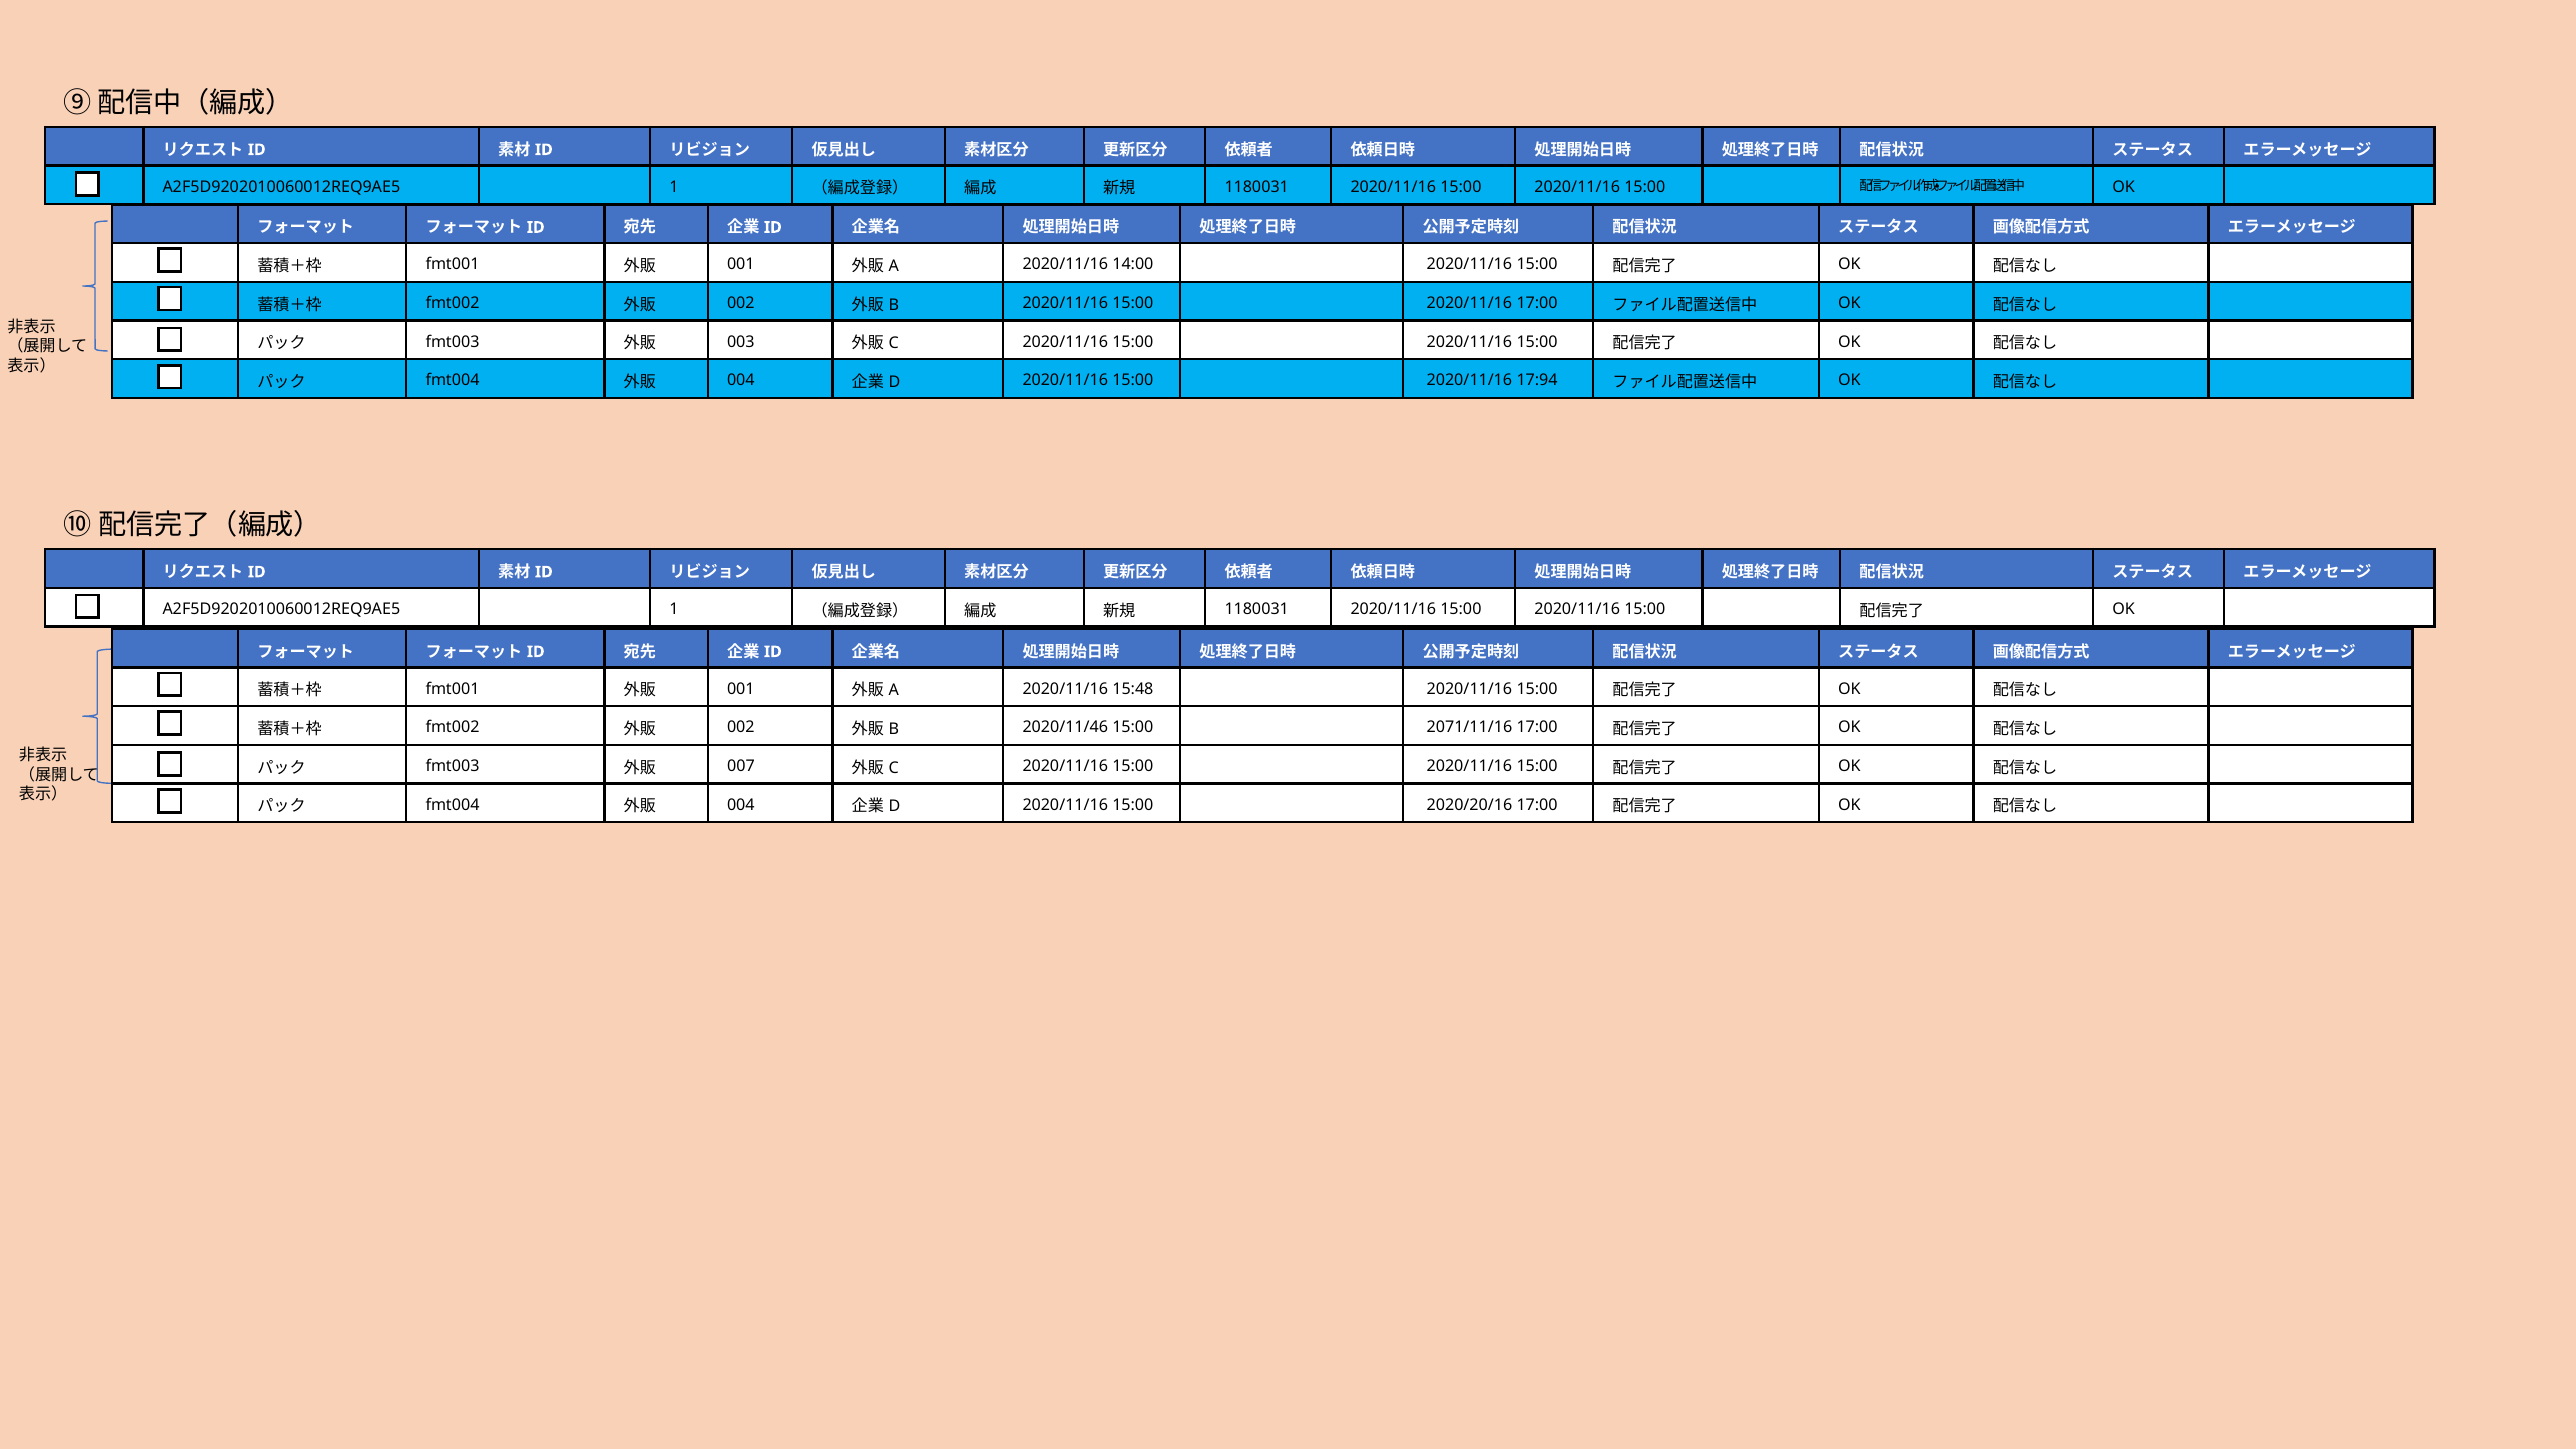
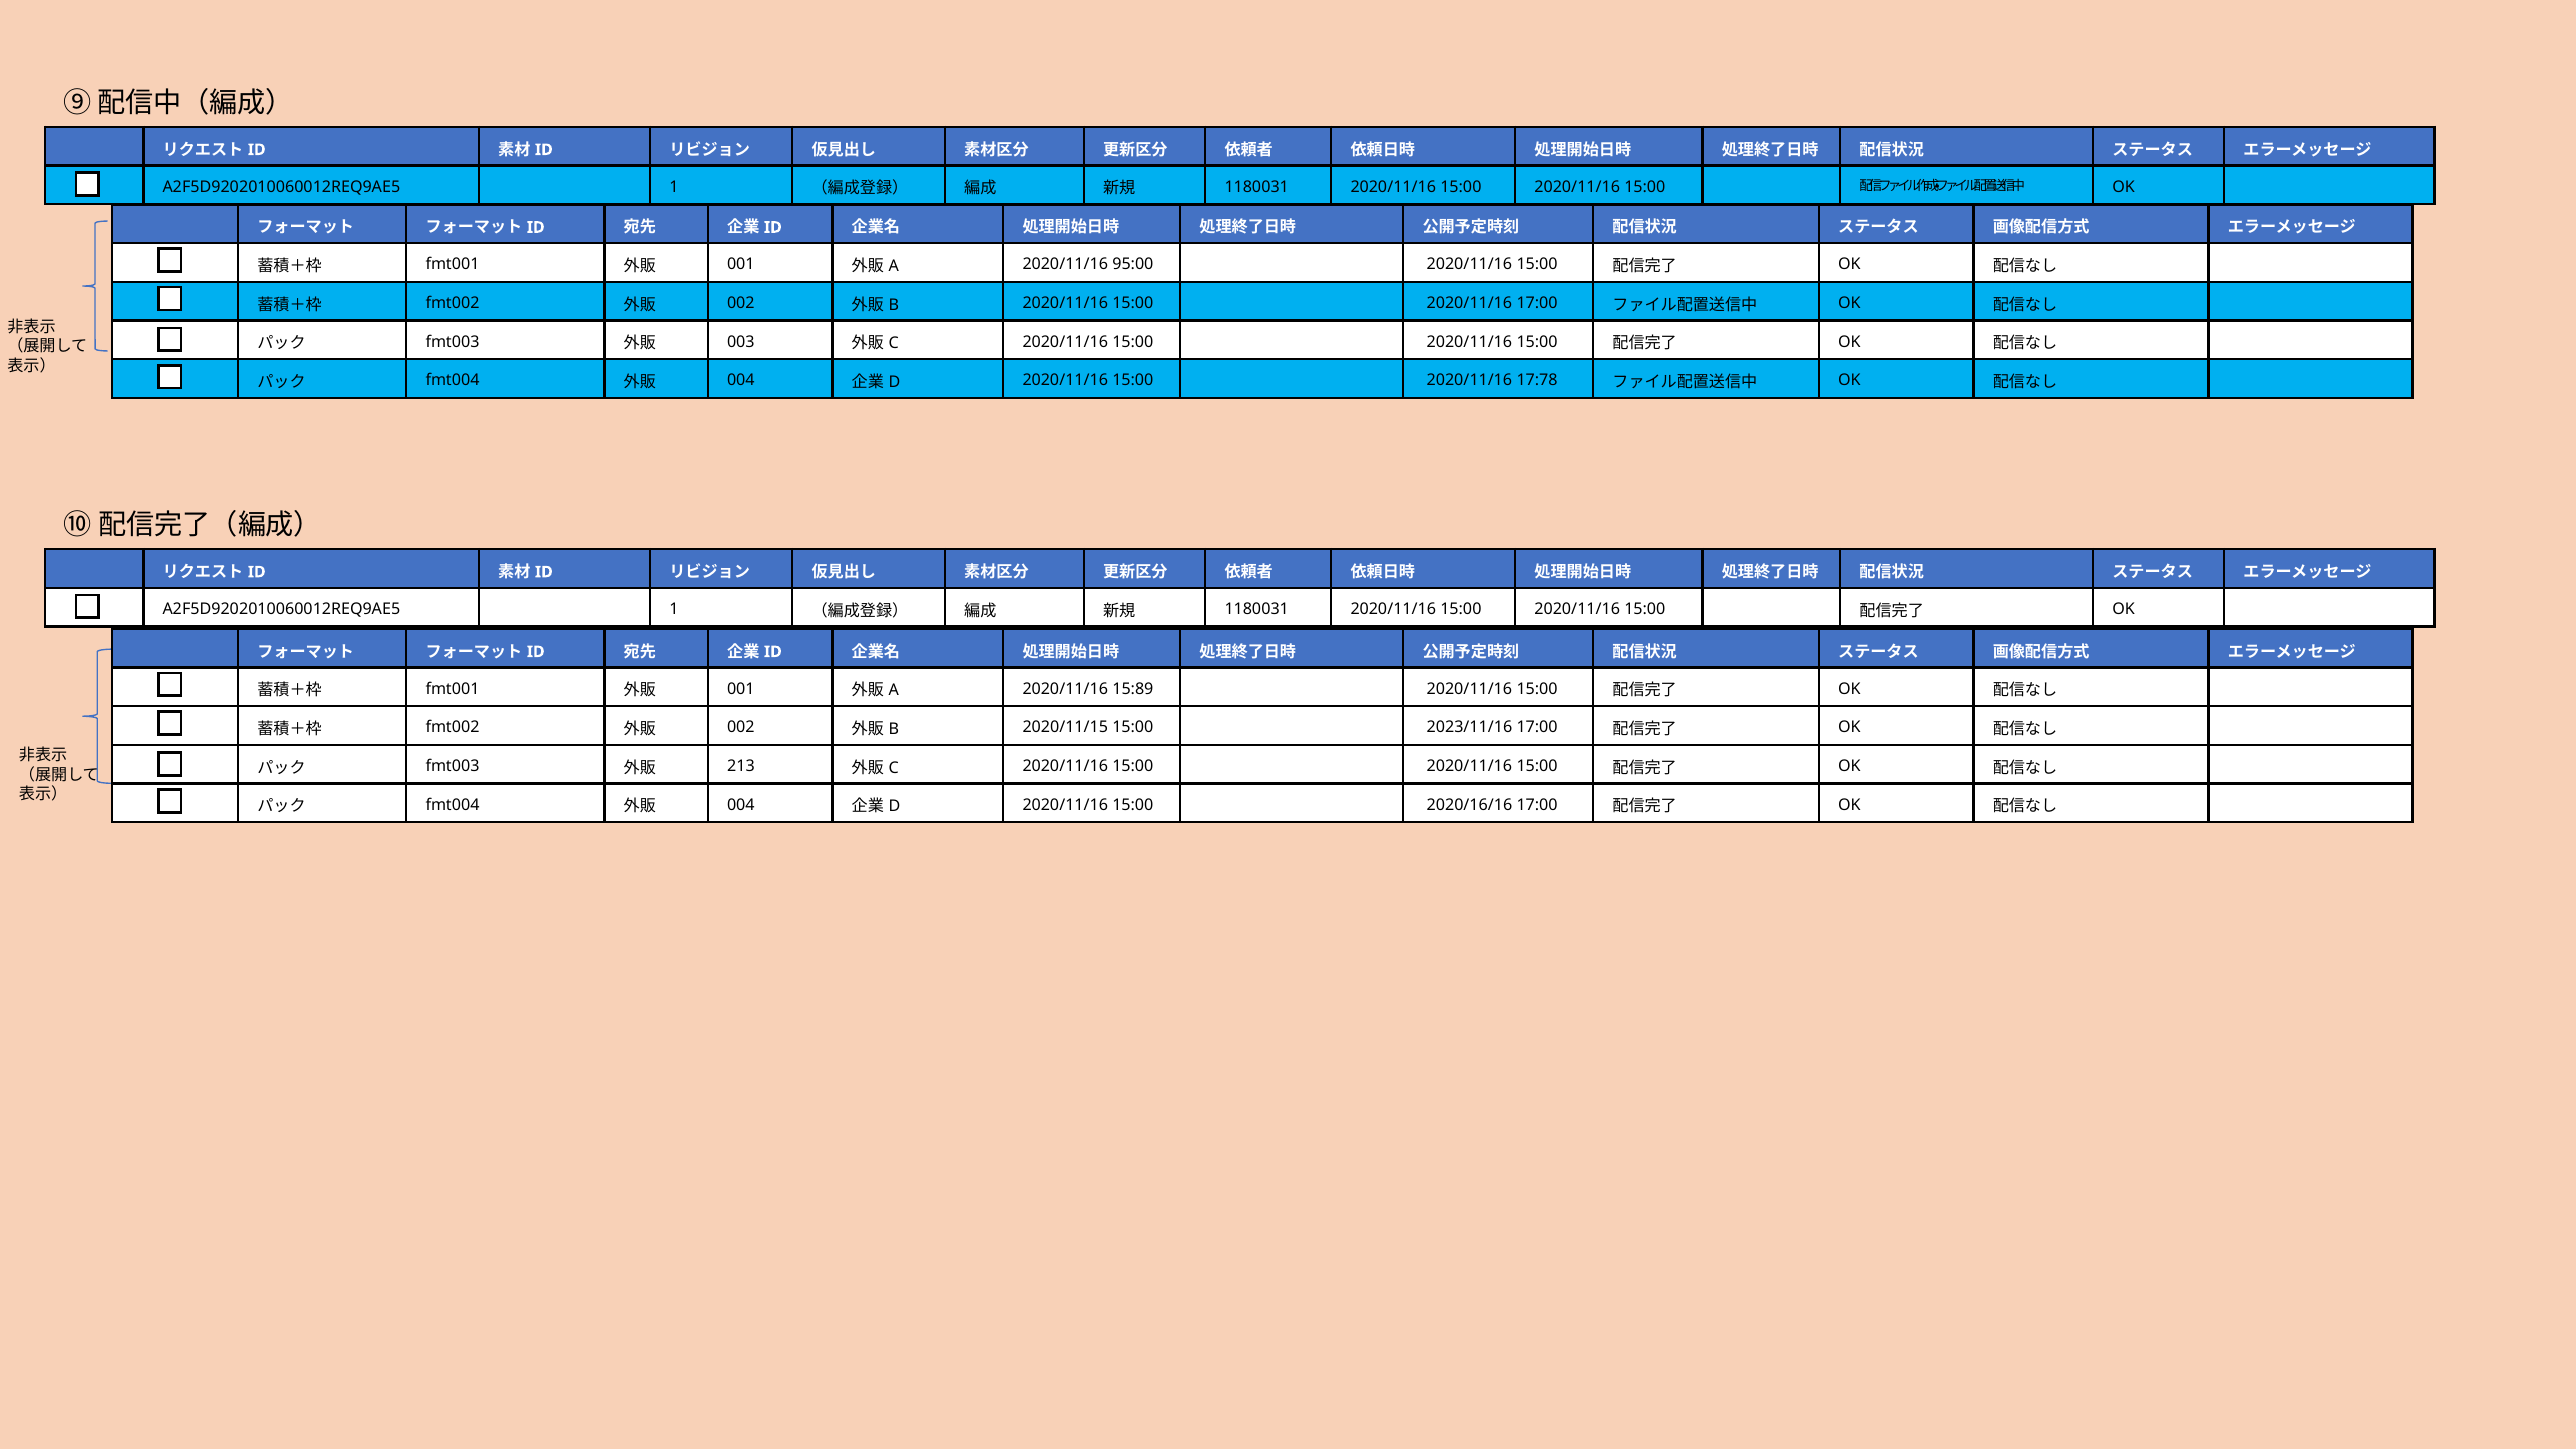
14:00: 14:00 -> 95:00
17:94: 17:94 -> 17:78
15:48: 15:48 -> 15:89
2020/11/46: 2020/11/46 -> 2020/11/15
2071/11/16: 2071/11/16 -> 2023/11/16
007: 007 -> 213
2020/20/16: 2020/20/16 -> 2020/16/16
